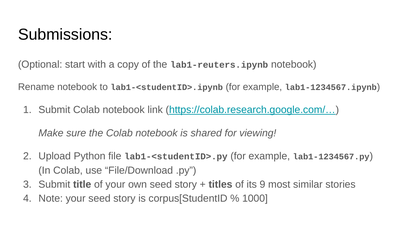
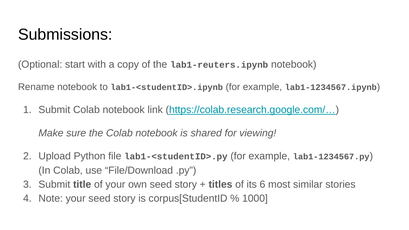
9: 9 -> 6
